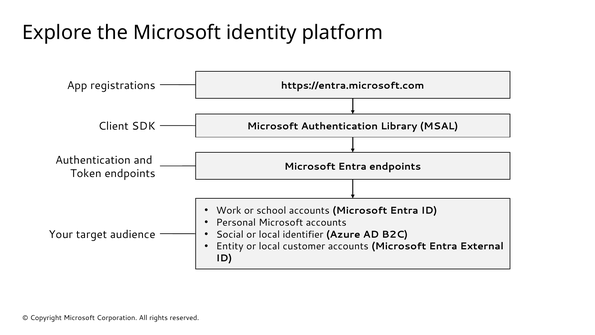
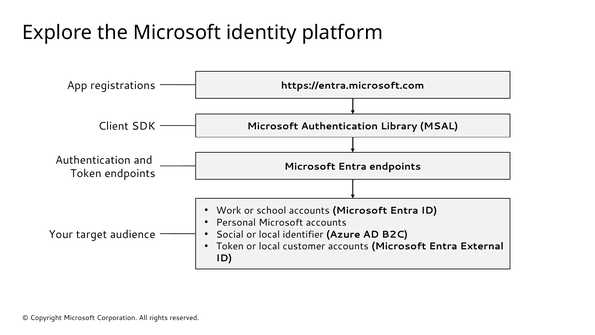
Entity at (230, 246): Entity -> Token
